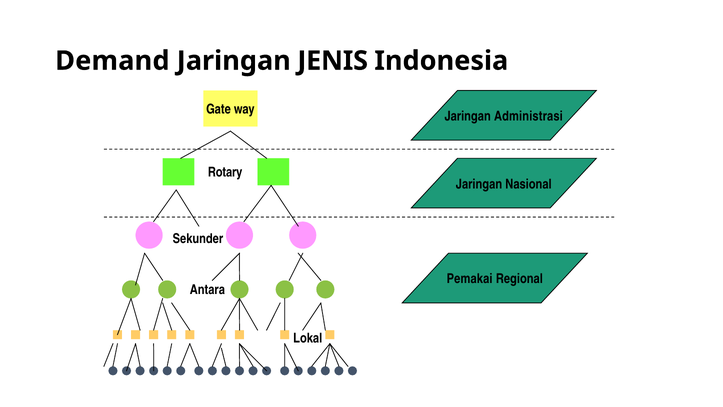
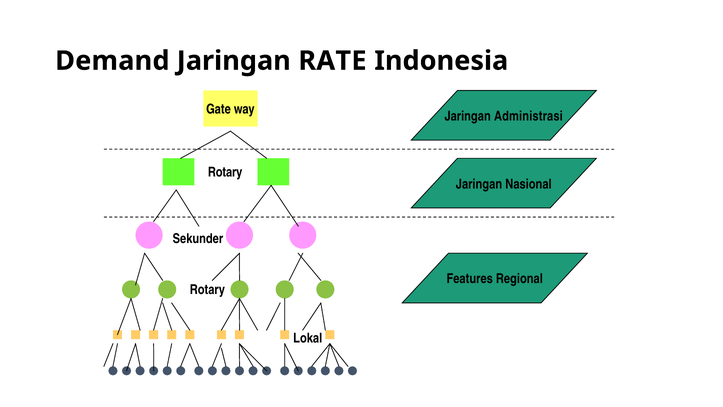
JENIS: JENIS -> RATE
Pemakai: Pemakai -> Features
Antara at (207, 289): Antara -> Rotary
